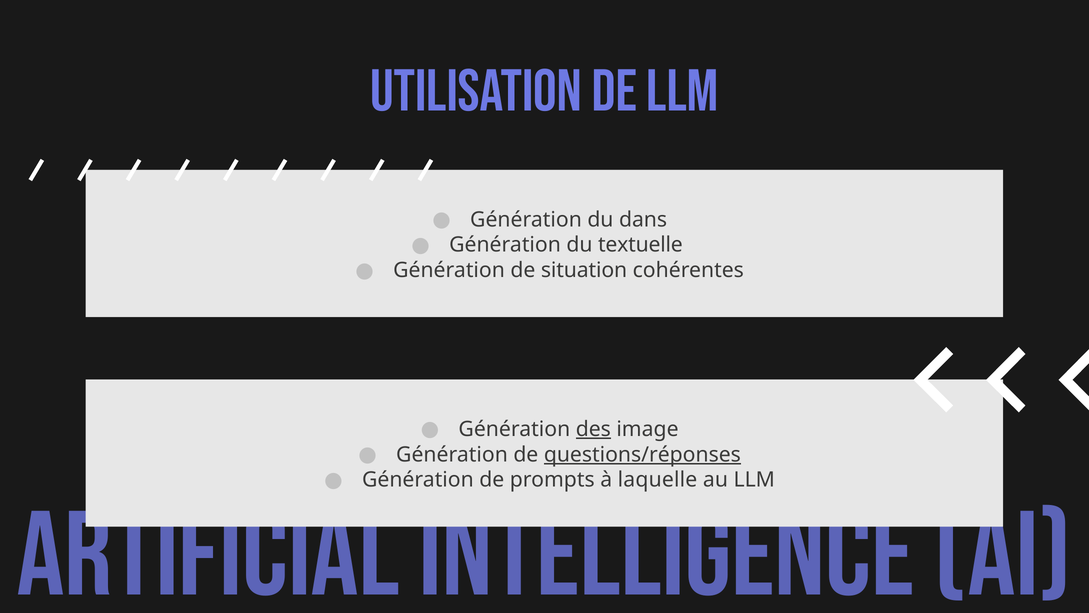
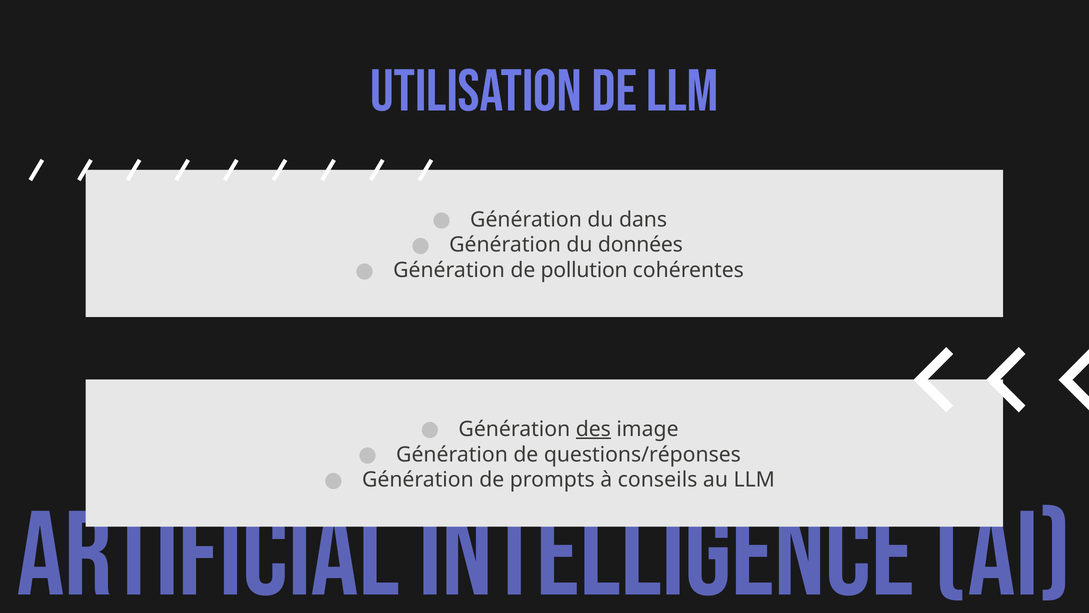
textuelle: textuelle -> données
situation: situation -> pollution
questions/réponses underline: present -> none
laquelle: laquelle -> conseils
